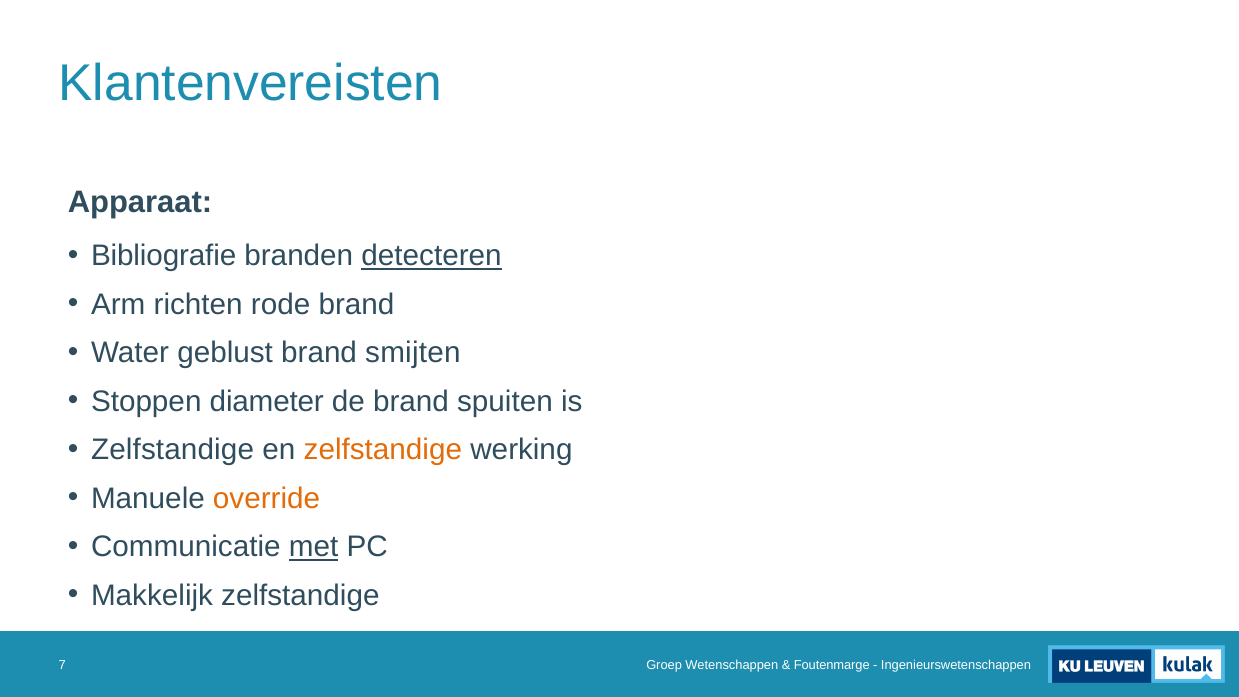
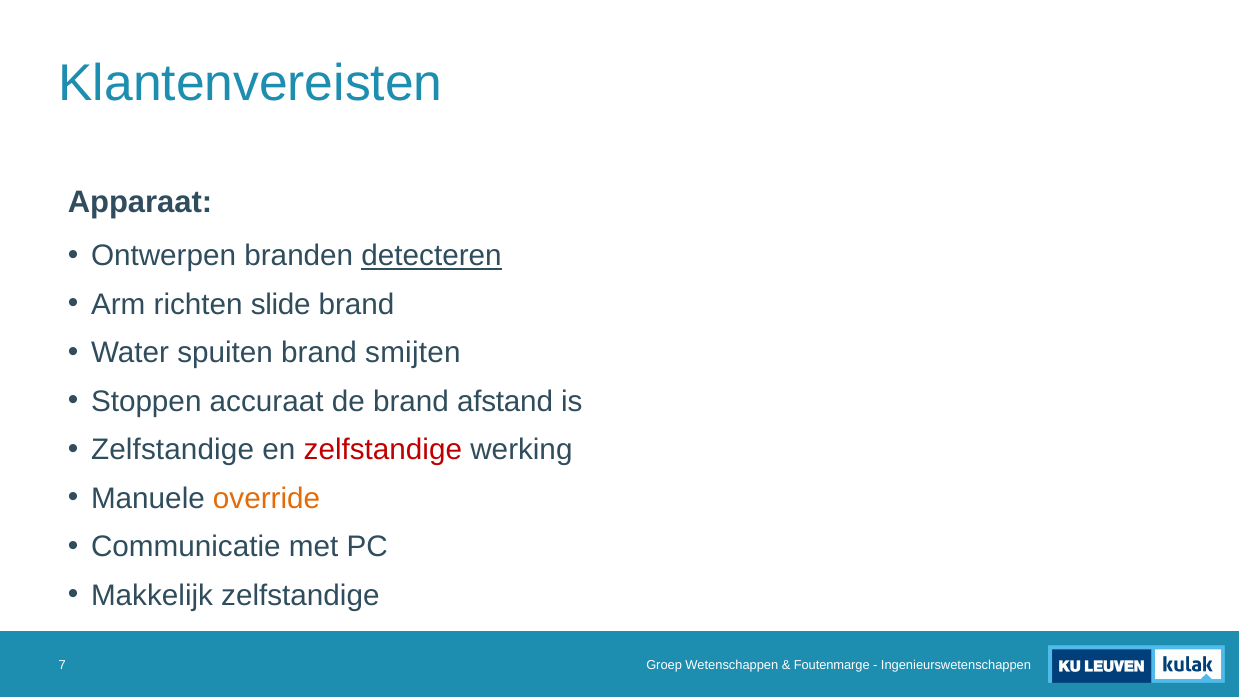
Bibliografie: Bibliografie -> Ontwerpen
rode: rode -> slide
geblust: geblust -> spuiten
diameter: diameter -> accuraat
spuiten: spuiten -> afstand
zelfstandige at (383, 450) colour: orange -> red
met underline: present -> none
